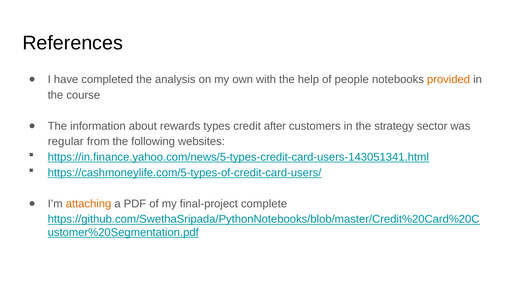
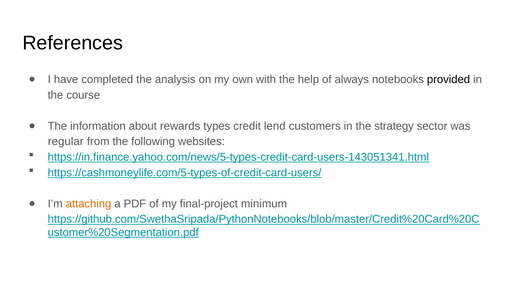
people: people -> always
provided colour: orange -> black
after: after -> lend
complete: complete -> minimum
